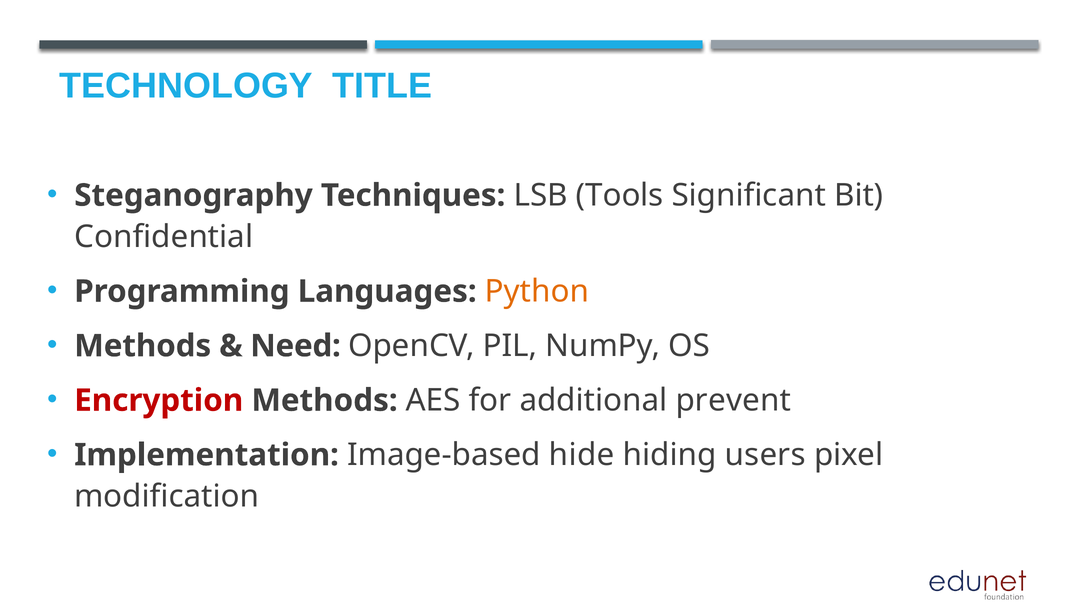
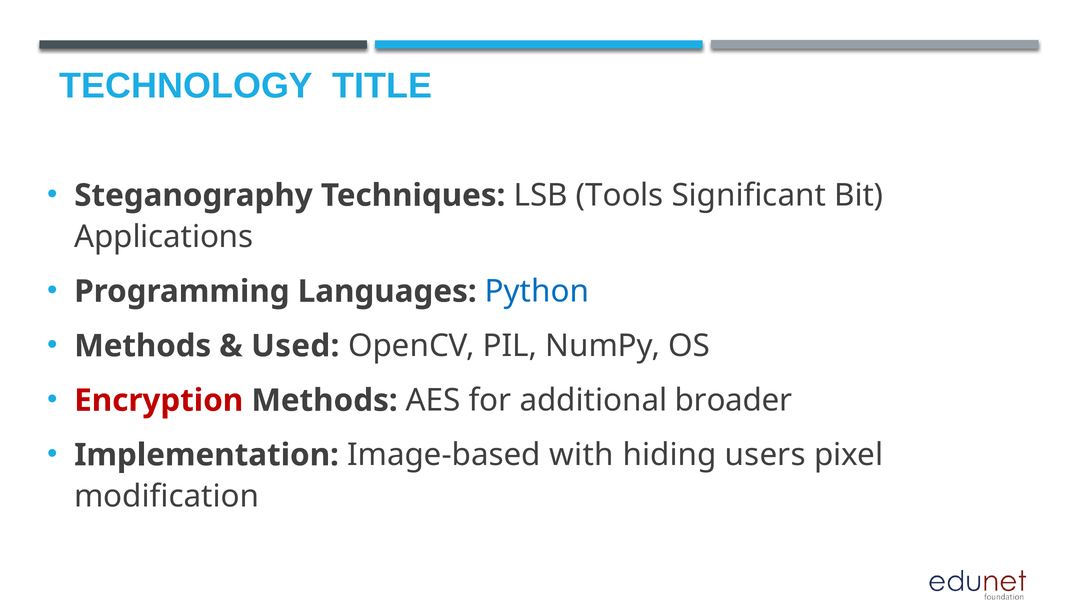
Confidential: Confidential -> Applications
Python colour: orange -> blue
Need: Need -> Used
prevent: prevent -> broader
hide: hide -> with
